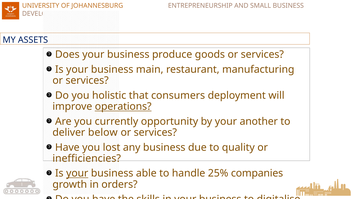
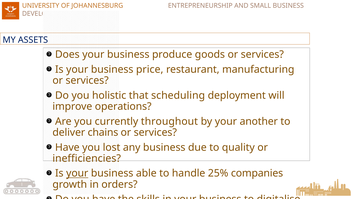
main: main -> price
consumers: consumers -> scheduling
operations at (123, 107) underline: present -> none
opportunity: opportunity -> throughout
below: below -> chains
